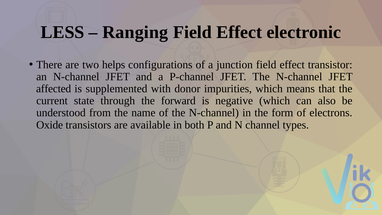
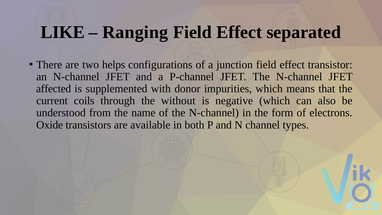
LESS: LESS -> LIKE
electronic: electronic -> separated
state: state -> coils
forward: forward -> without
